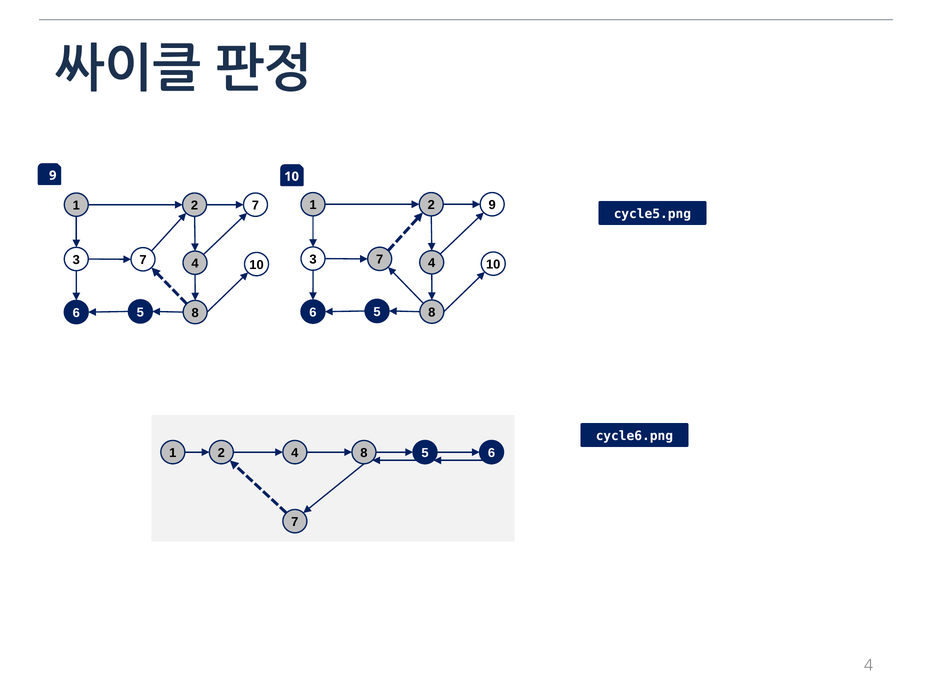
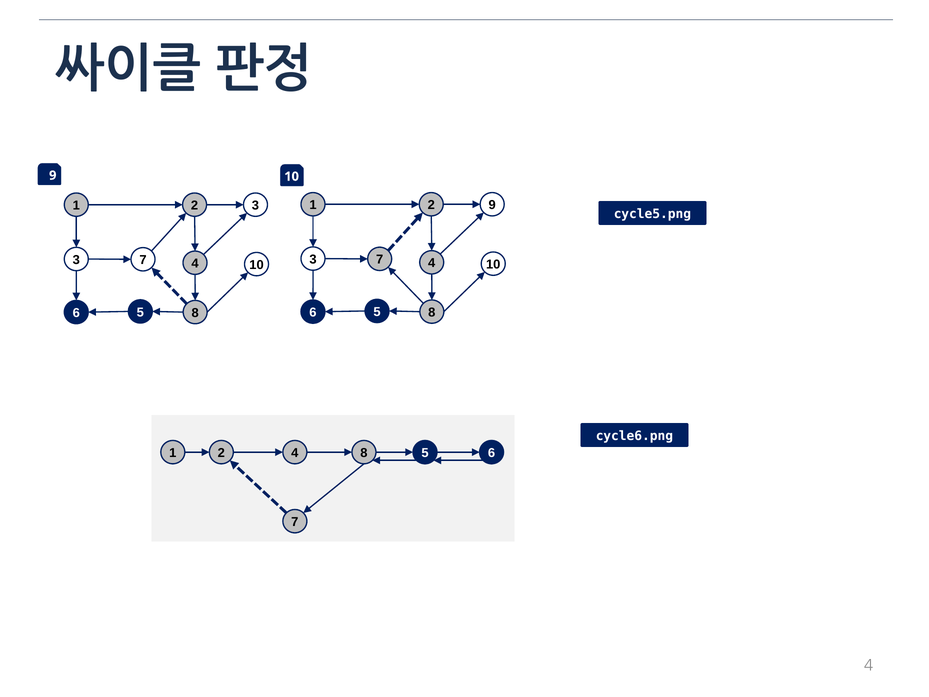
1 7: 7 -> 3
